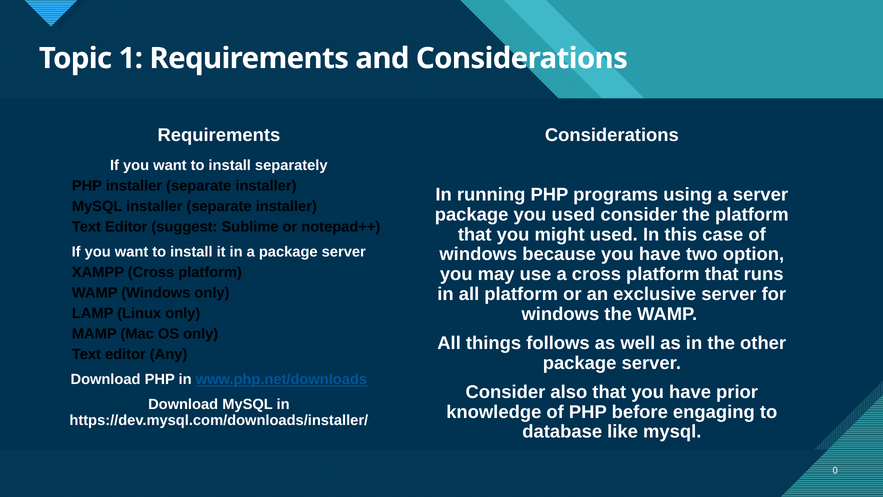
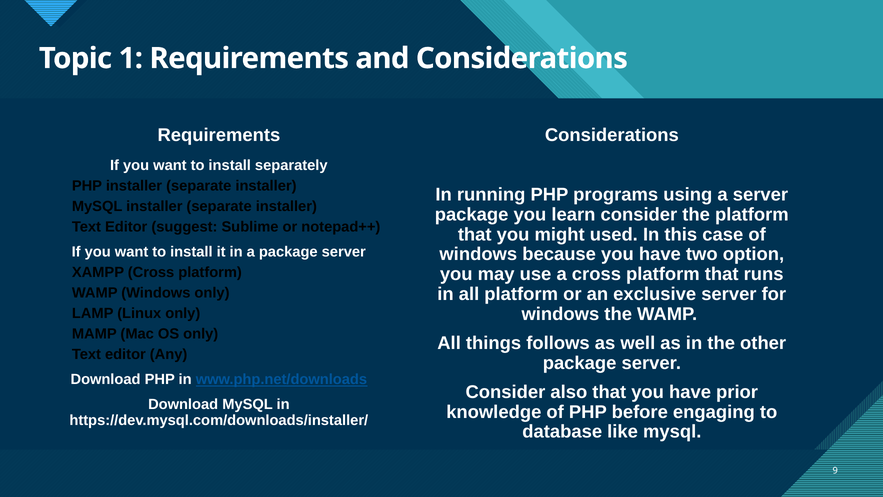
you used: used -> learn
0: 0 -> 9
